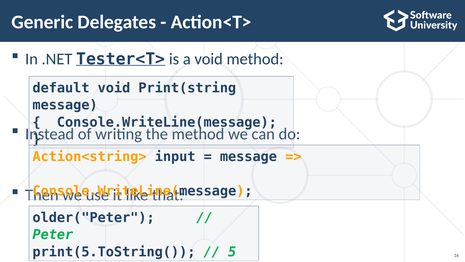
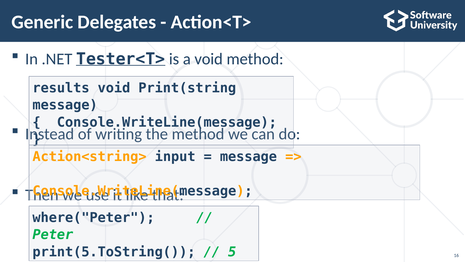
default: default -> results
older("Peter: older("Peter -> where("Peter
